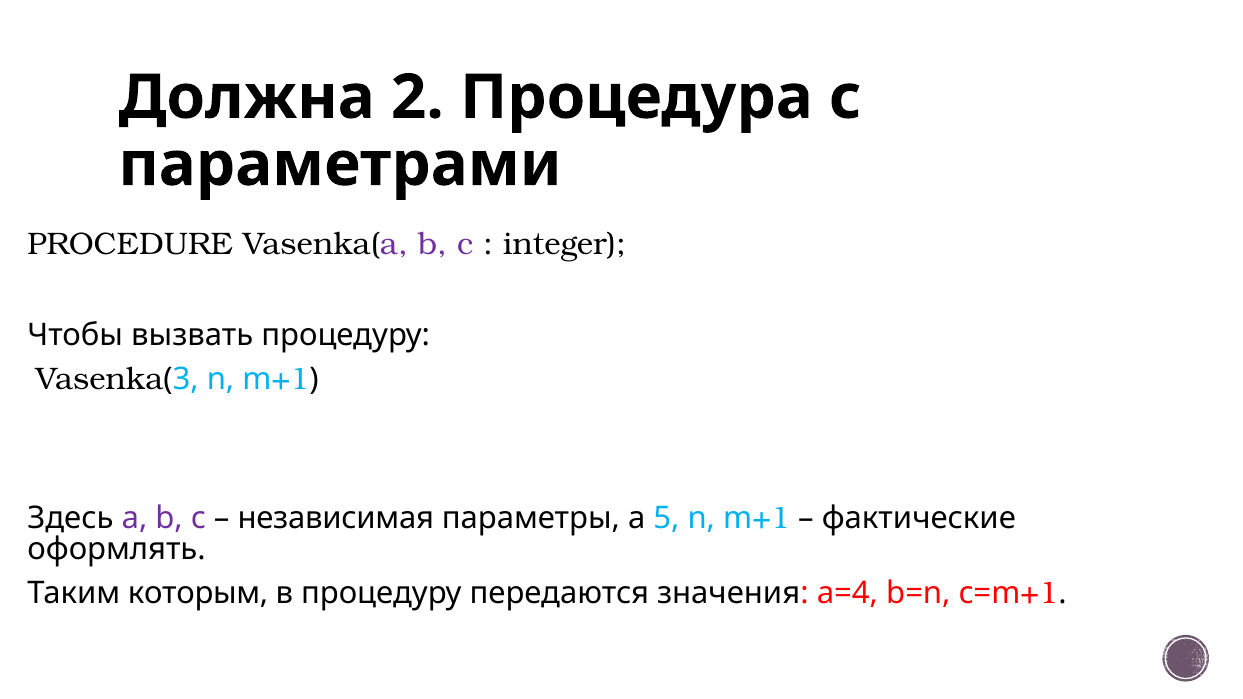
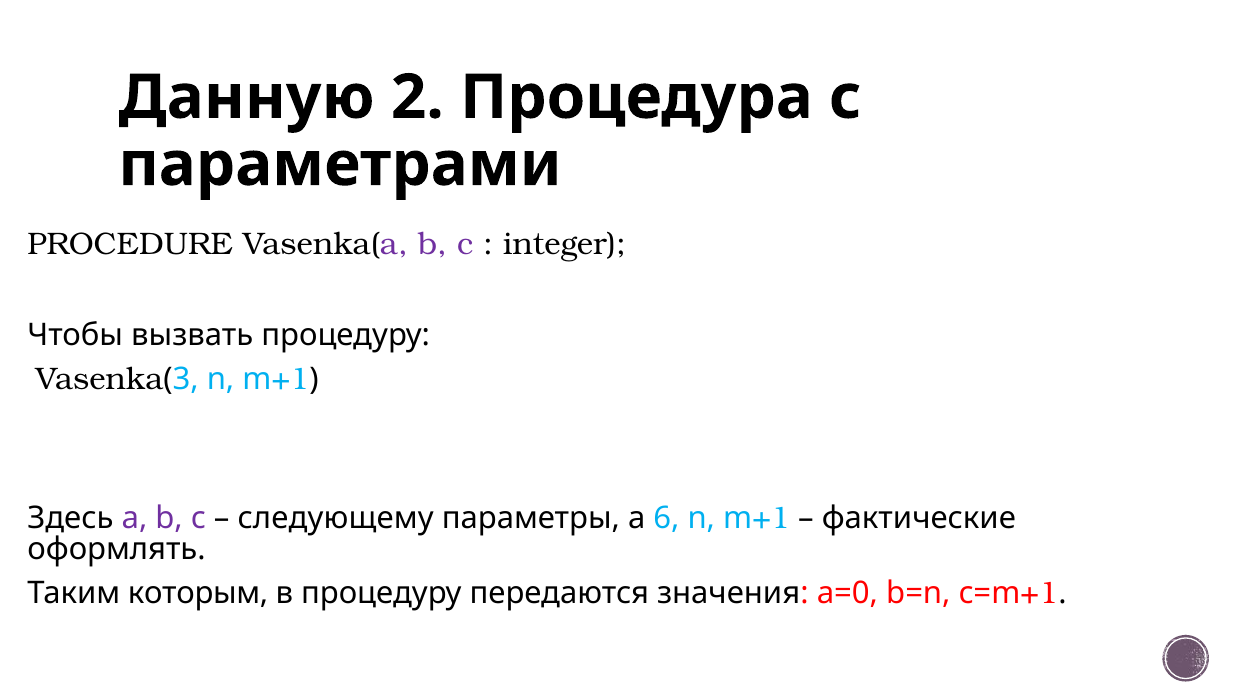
Должна: Должна -> Данную
независимая: независимая -> следующему
5: 5 -> 6
a=4: a=4 -> a=0
